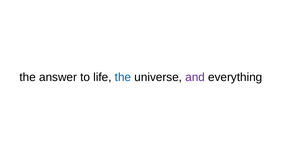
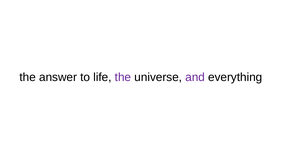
the at (123, 77) colour: blue -> purple
